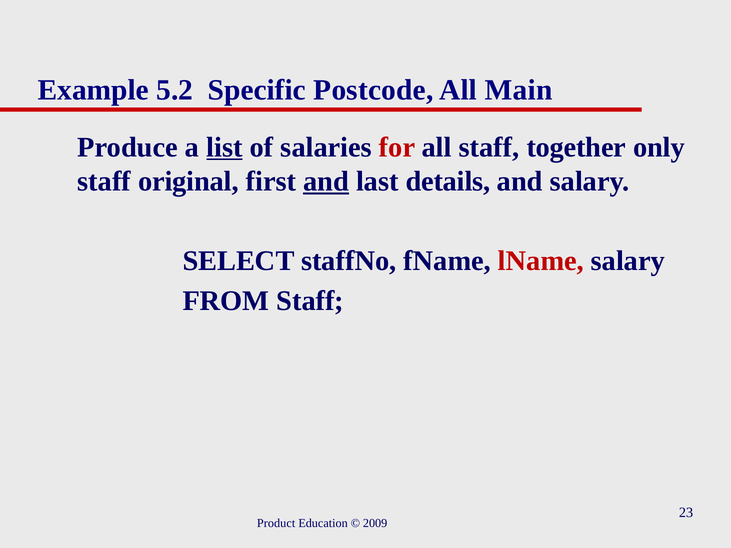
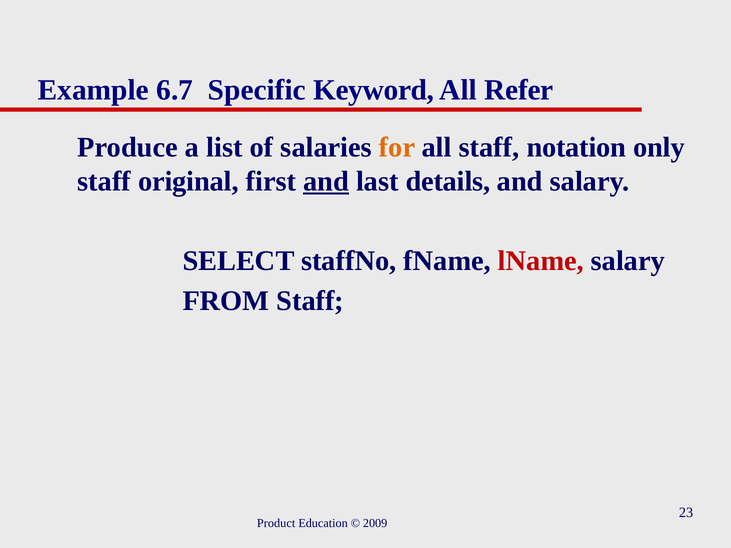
5.2: 5.2 -> 6.7
Postcode: Postcode -> Keyword
Main: Main -> Refer
list underline: present -> none
for colour: red -> orange
together: together -> notation
